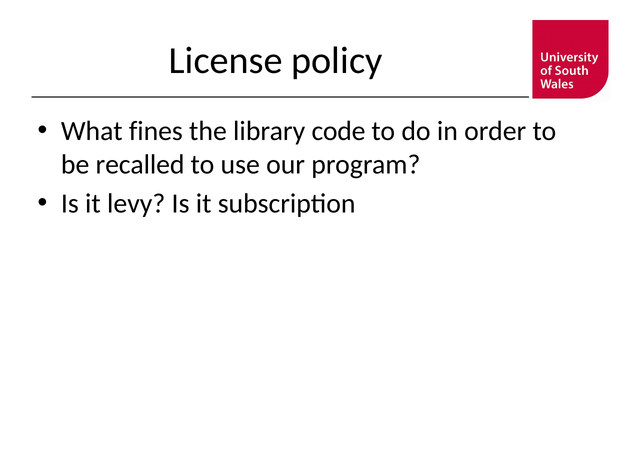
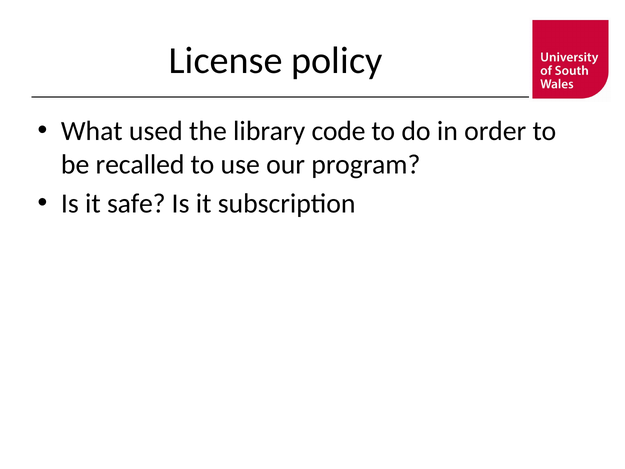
fines: fines -> used
levy: levy -> safe
